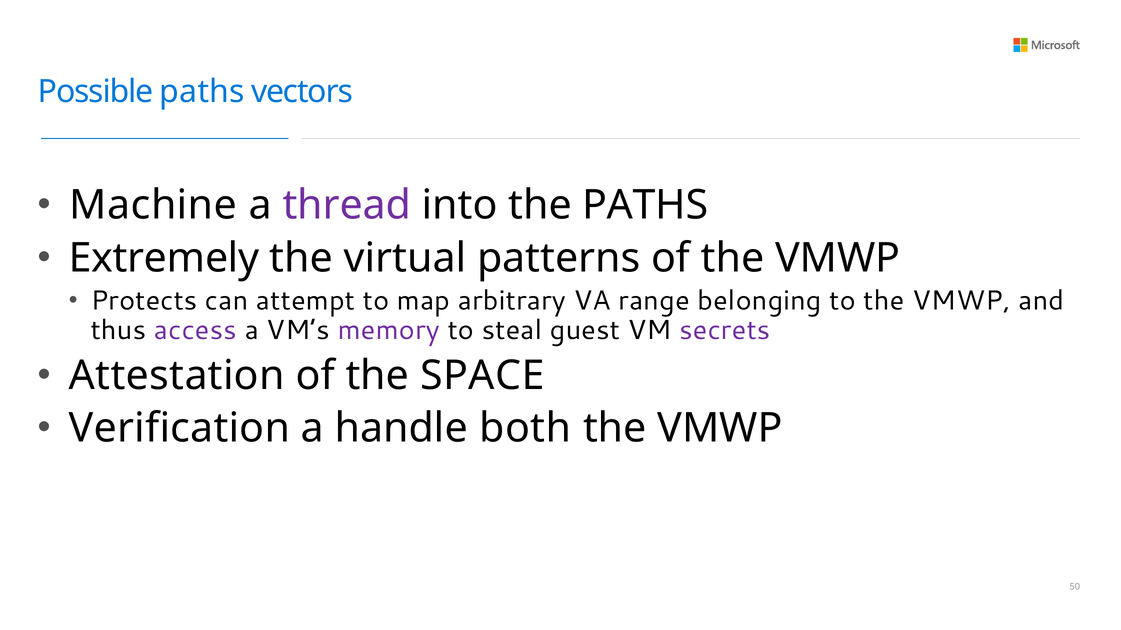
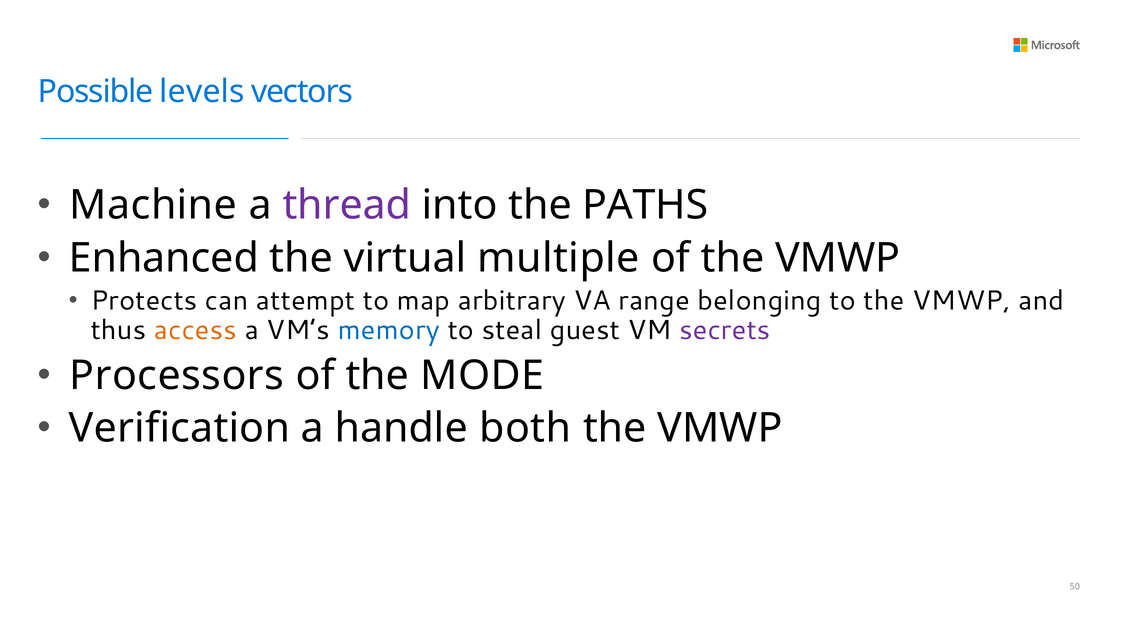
Possible paths: paths -> levels
Extremely: Extremely -> Enhanced
patterns: patterns -> multiple
access colour: purple -> orange
memory colour: purple -> blue
Attestation: Attestation -> Processors
SPACE: SPACE -> MODE
